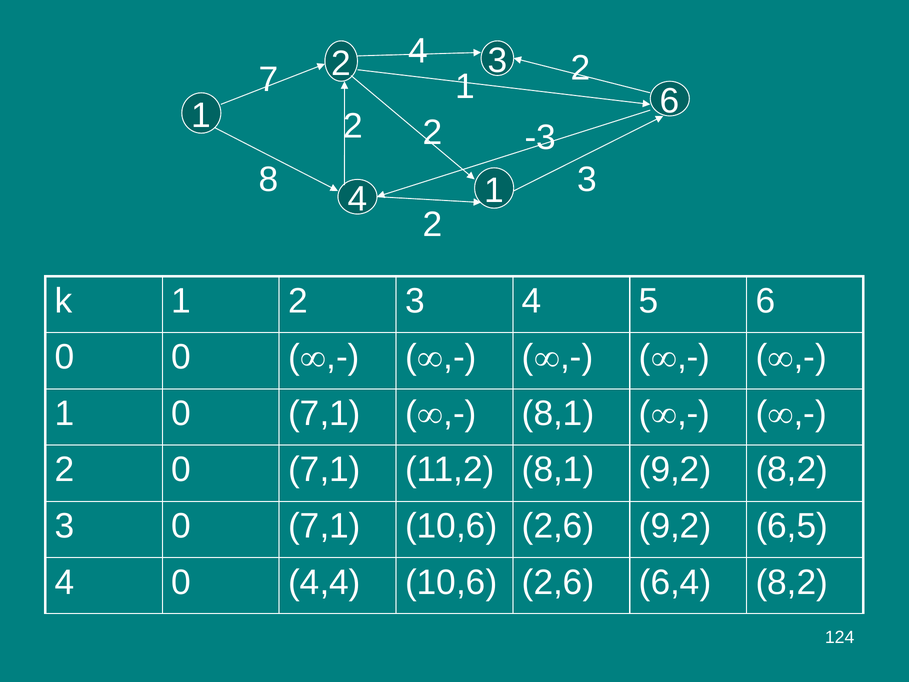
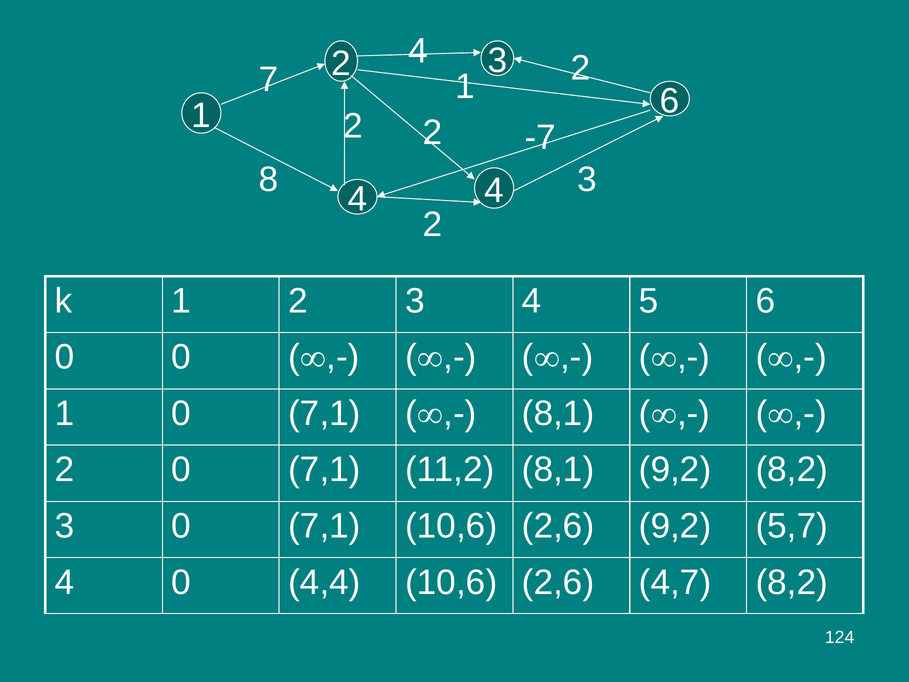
-3: -3 -> -7
4 1: 1 -> 4
6,5: 6,5 -> 5,7
6,4: 6,4 -> 4,7
